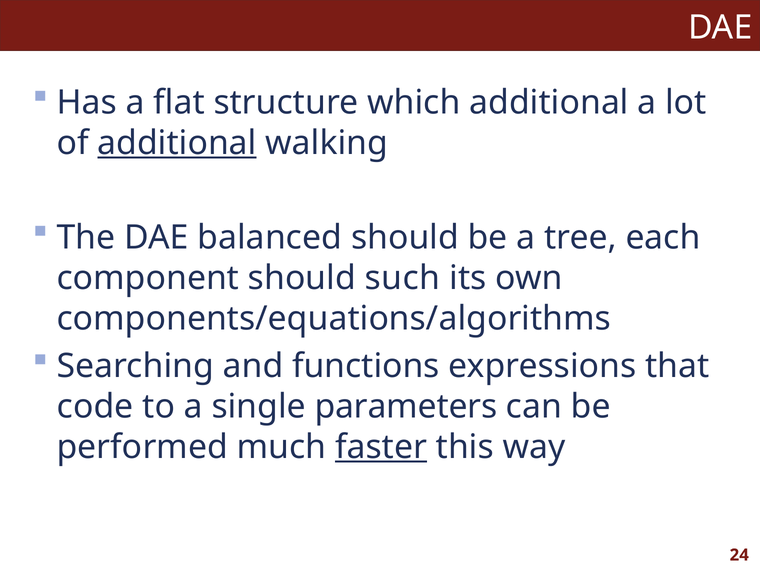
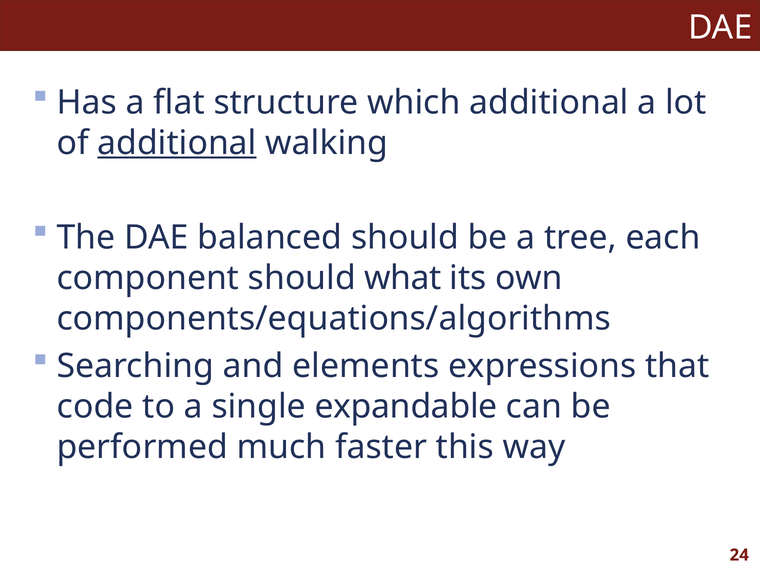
such: such -> what
functions: functions -> elements
parameters: parameters -> expandable
faster underline: present -> none
